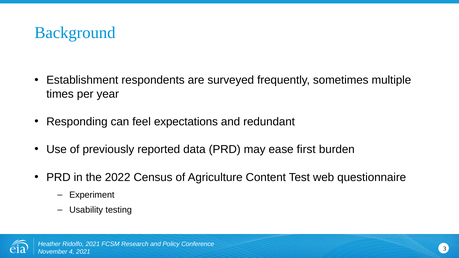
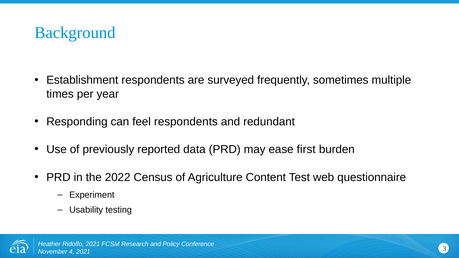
feel expectations: expectations -> respondents
